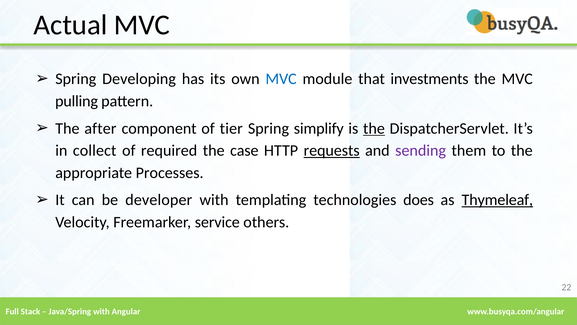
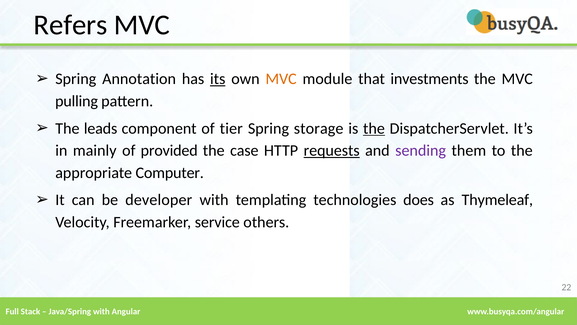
Actual: Actual -> Refers
Developing: Developing -> Annotation
its underline: none -> present
MVC at (281, 79) colour: blue -> orange
after: after -> leads
simplify: simplify -> storage
collect: collect -> mainly
required: required -> provided
Processes: Processes -> Computer
Thymeleaf underline: present -> none
